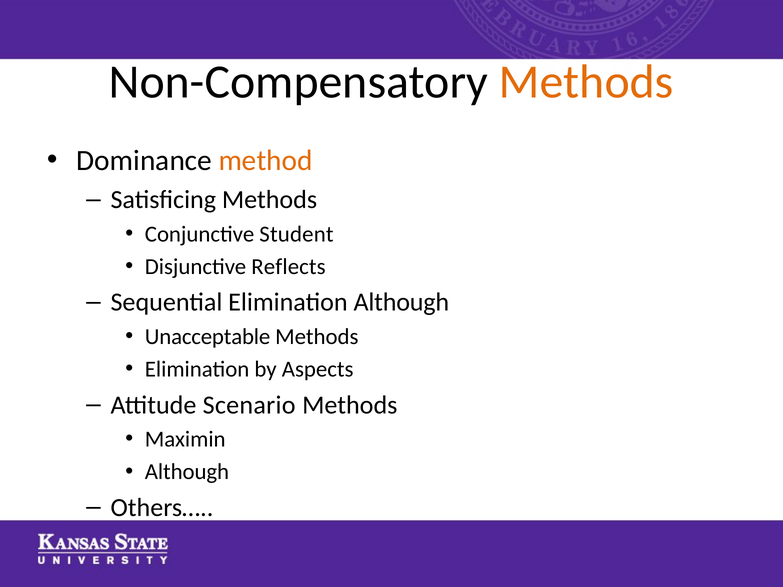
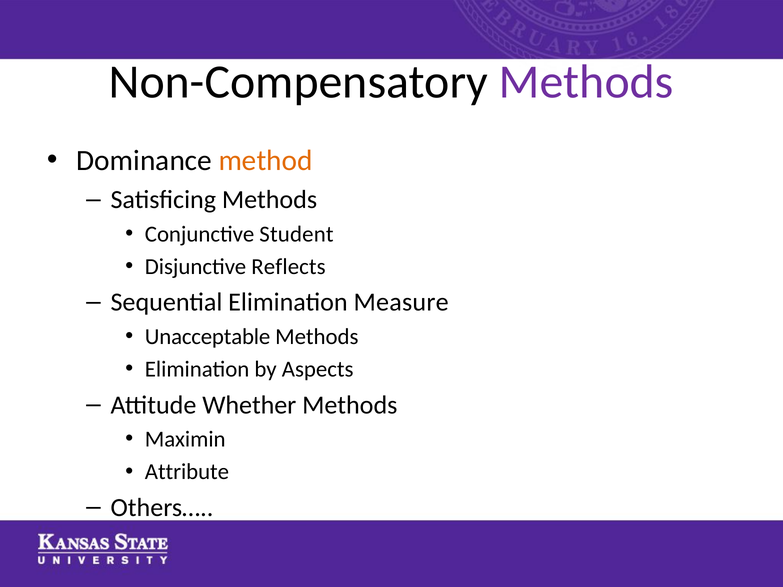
Methods at (586, 82) colour: orange -> purple
Elimination Although: Although -> Measure
Scenario: Scenario -> Whether
Although at (187, 472): Although -> Attribute
